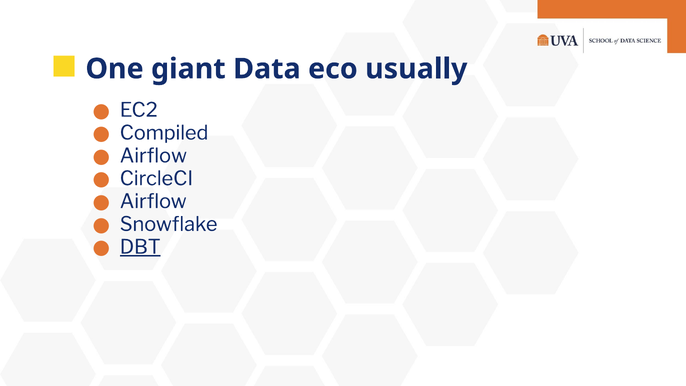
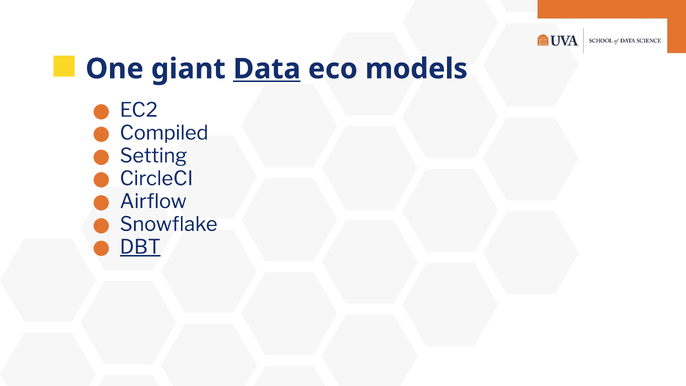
Data underline: none -> present
usually: usually -> models
Airflow at (153, 156): Airflow -> Setting
